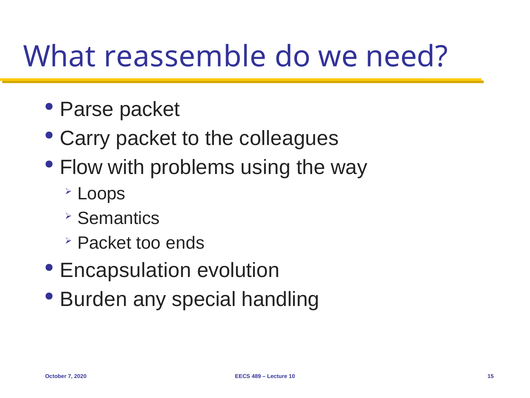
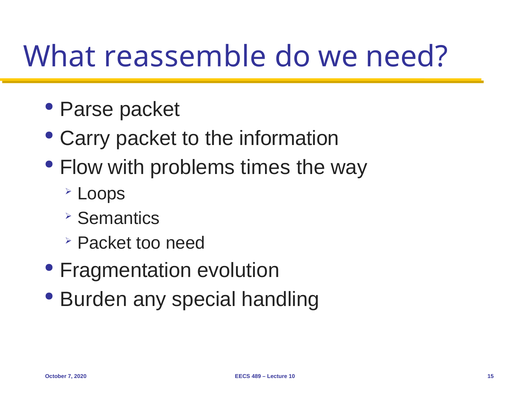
colleagues: colleagues -> information
using: using -> times
too ends: ends -> need
Encapsulation: Encapsulation -> Fragmentation
